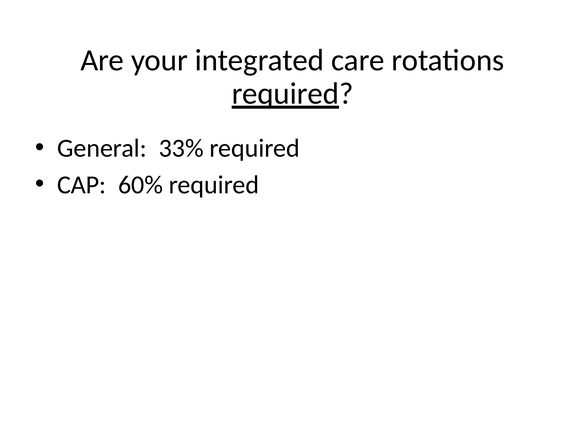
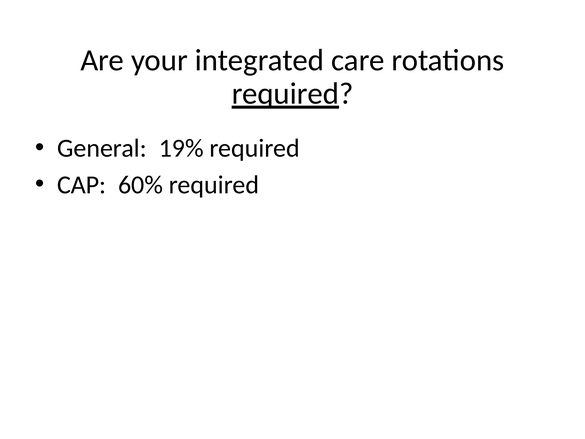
33%: 33% -> 19%
